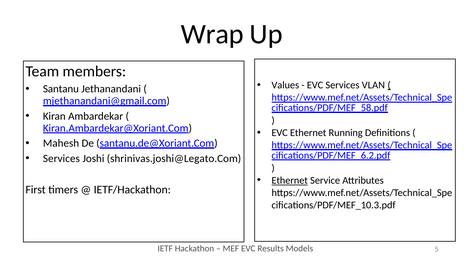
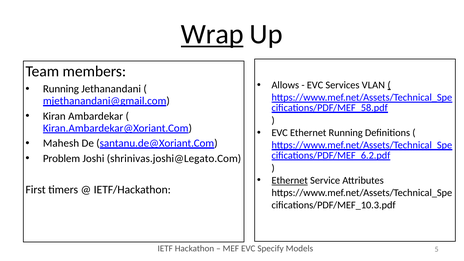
Wrap underline: none -> present
Values: Values -> Allows
Santanu at (61, 89): Santanu -> Running
Services at (61, 158): Services -> Problem
Results: Results -> Specify
